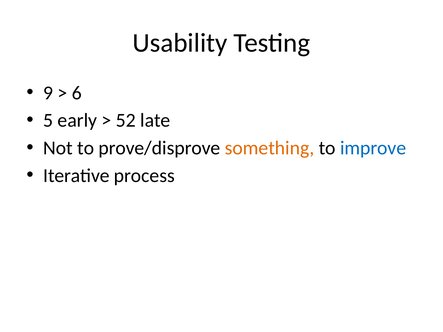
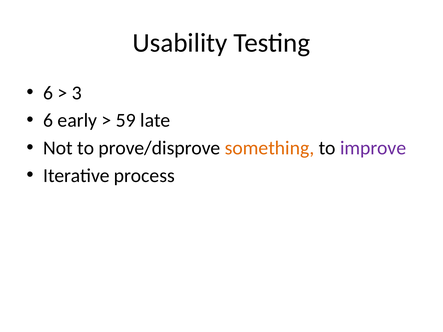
9 at (48, 93): 9 -> 6
6: 6 -> 3
5 at (48, 121): 5 -> 6
52: 52 -> 59
improve colour: blue -> purple
